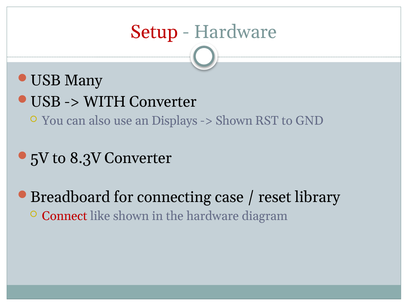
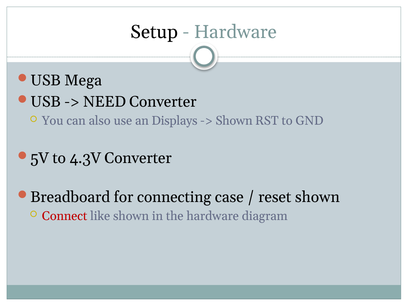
Setup colour: red -> black
Many: Many -> Mega
WITH: WITH -> NEED
8.3V: 8.3V -> 4.3V
reset library: library -> shown
